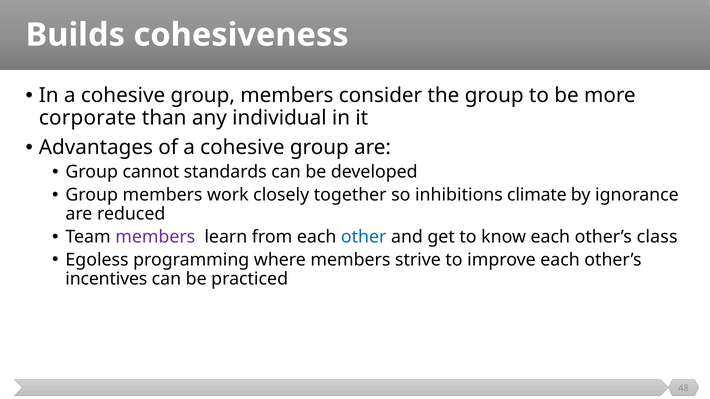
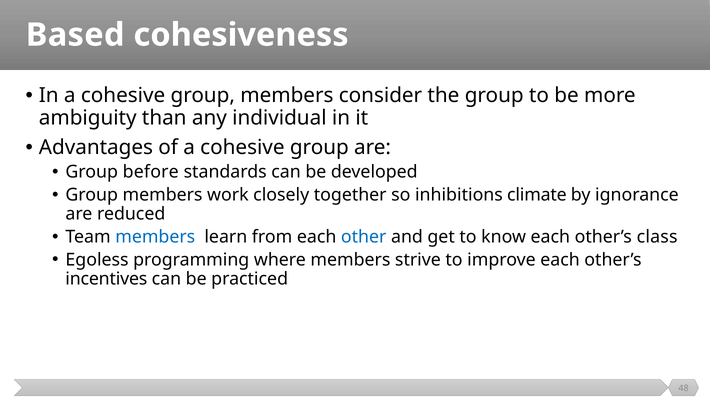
Builds: Builds -> Based
corporate: corporate -> ambiguity
cannot: cannot -> before
members at (155, 237) colour: purple -> blue
